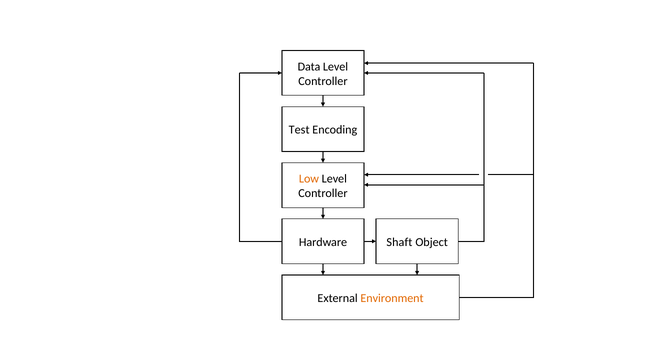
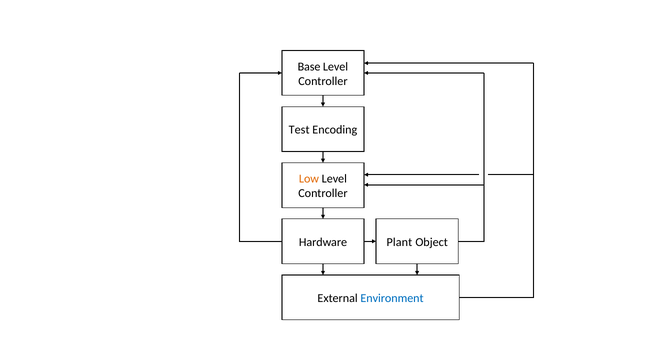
Data: Data -> Base
Shaft: Shaft -> Plant
Environment colour: orange -> blue
